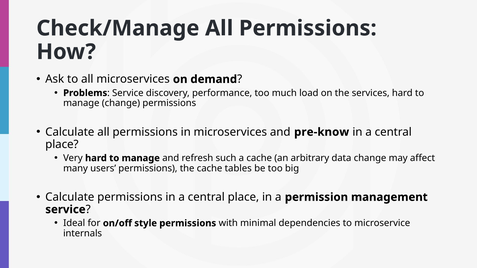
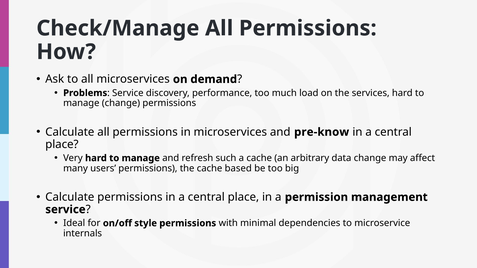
tables: tables -> based
